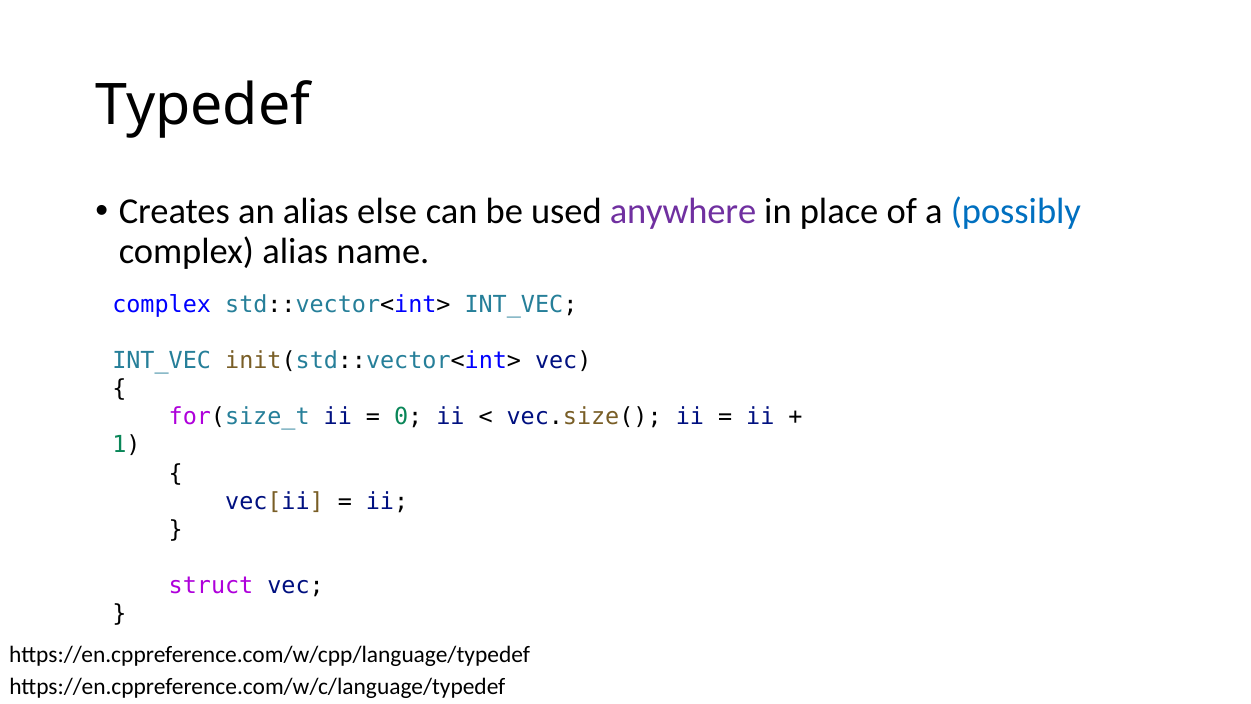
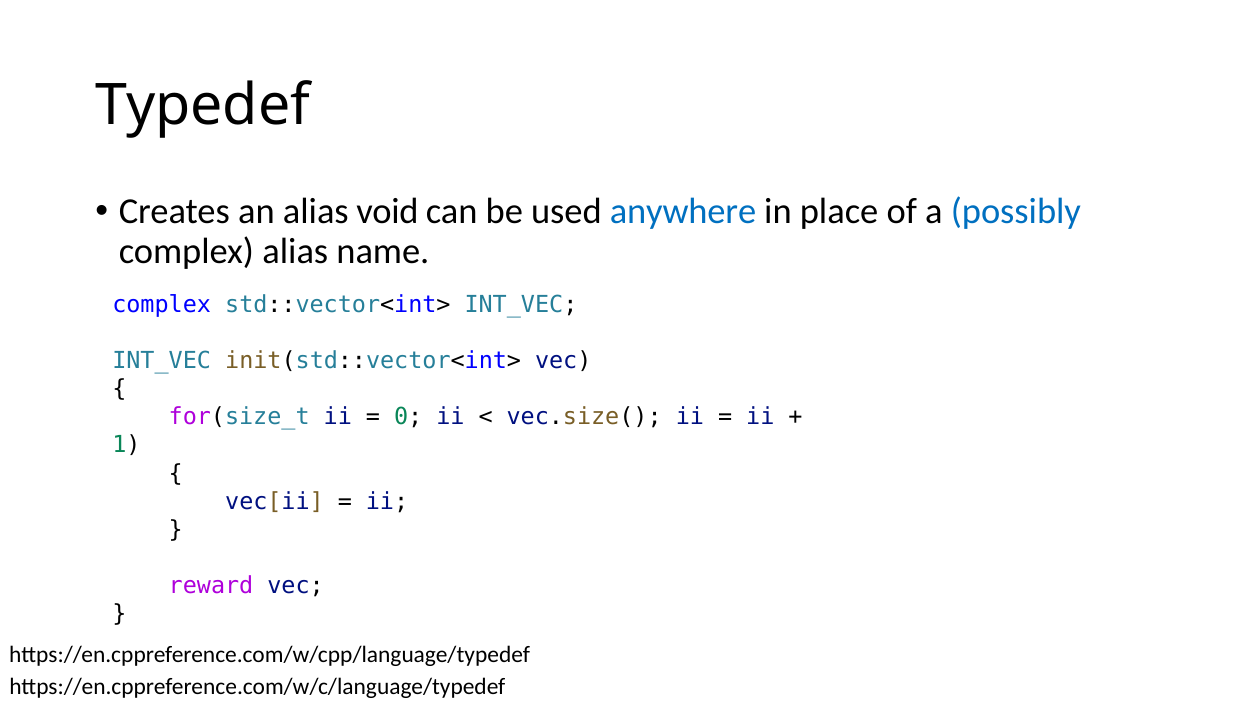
else: else -> void
anywhere colour: purple -> blue
struct: struct -> reward
